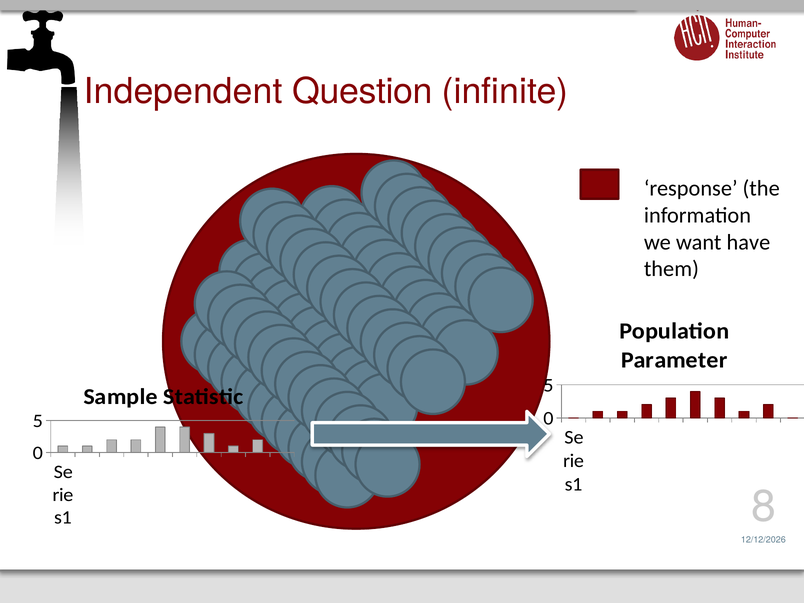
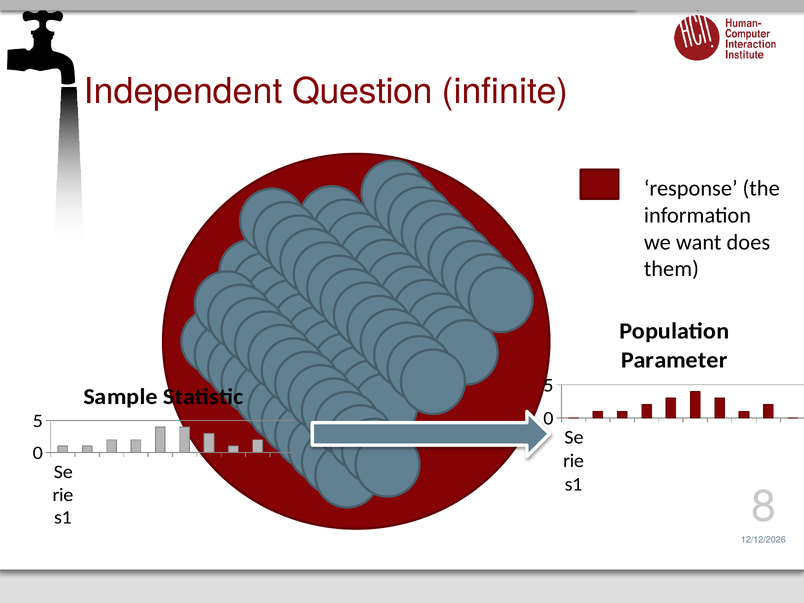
have: have -> does
